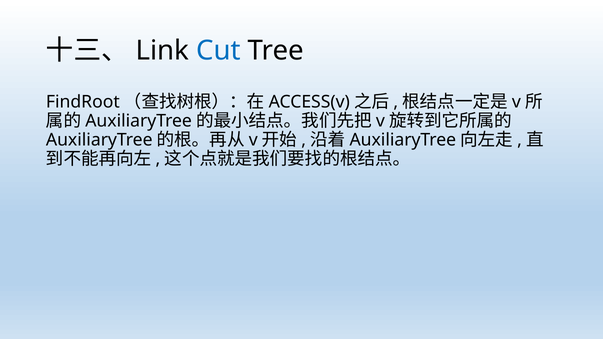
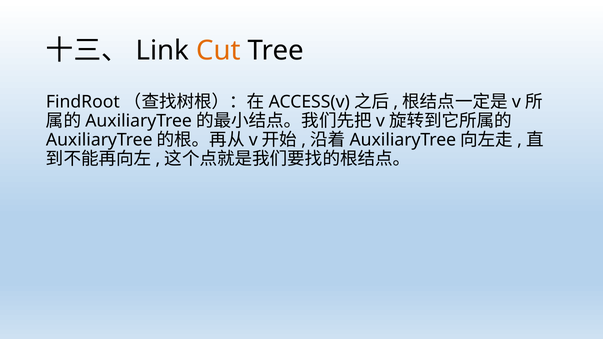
Cut colour: blue -> orange
